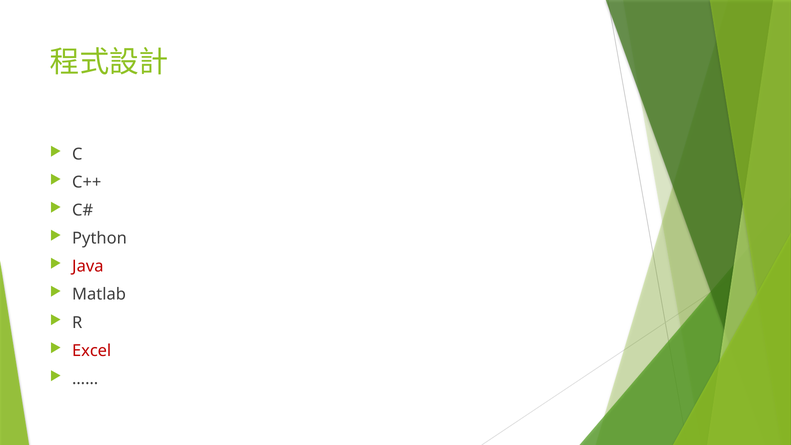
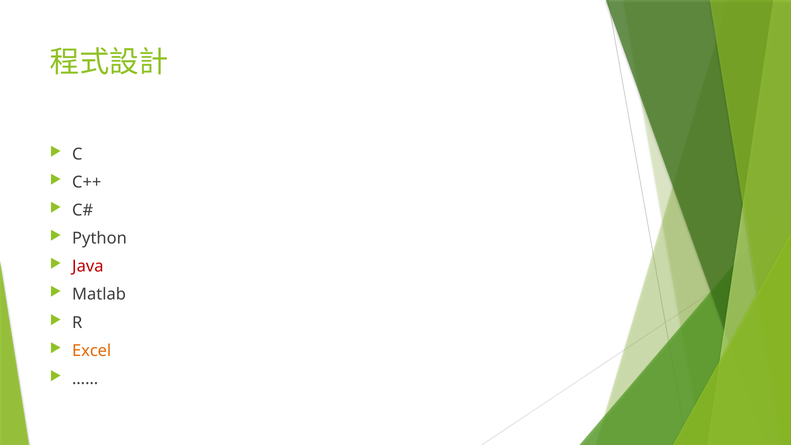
Excel colour: red -> orange
